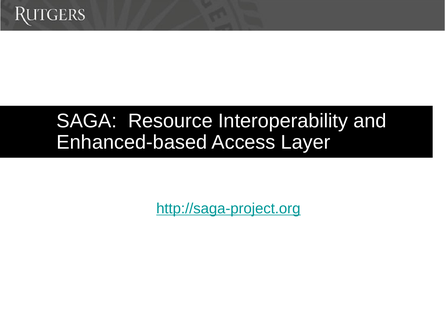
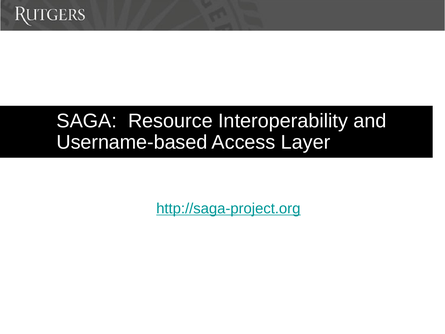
Enhanced-based: Enhanced-based -> Username-based
